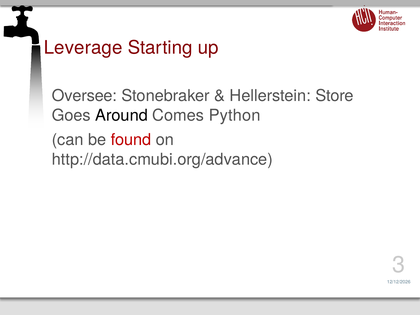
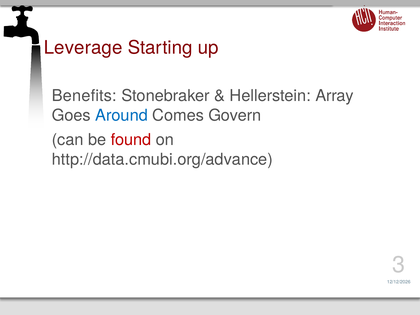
Oversee: Oversee -> Benefits
Store: Store -> Array
Around colour: black -> blue
Python: Python -> Govern
